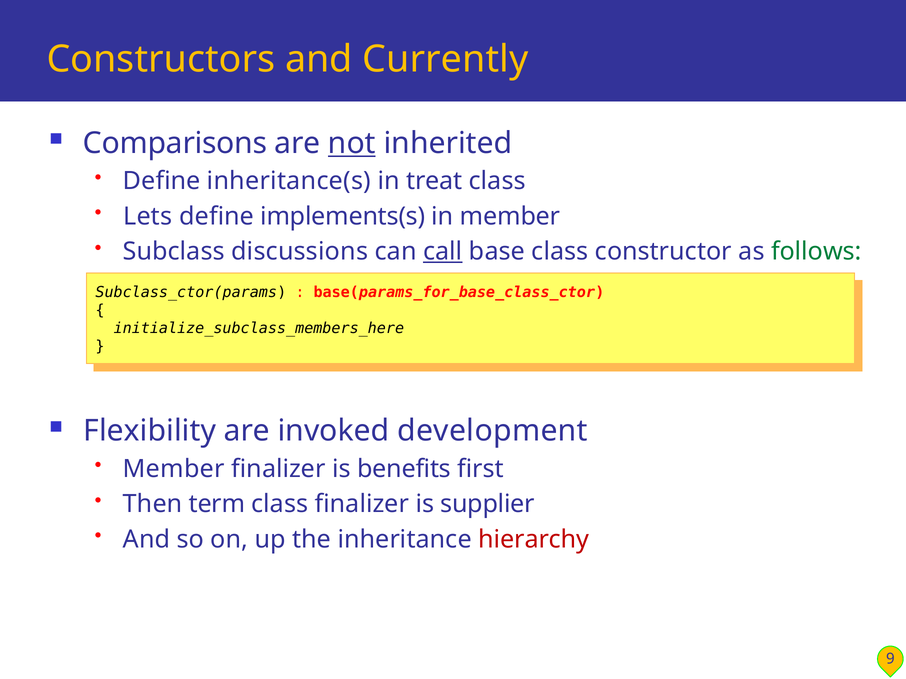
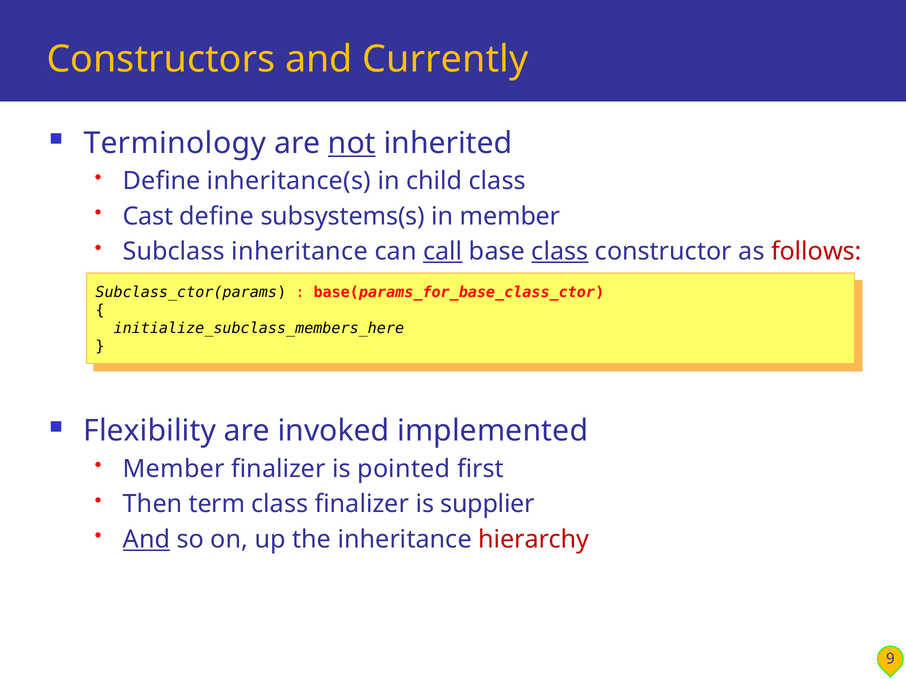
Comparisons: Comparisons -> Terminology
treat: treat -> child
Lets: Lets -> Cast
implements(s: implements(s -> subsystems(s
Subclass discussions: discussions -> inheritance
class at (560, 252) underline: none -> present
follows colour: green -> red
development: development -> implemented
benefits: benefits -> pointed
And at (146, 540) underline: none -> present
